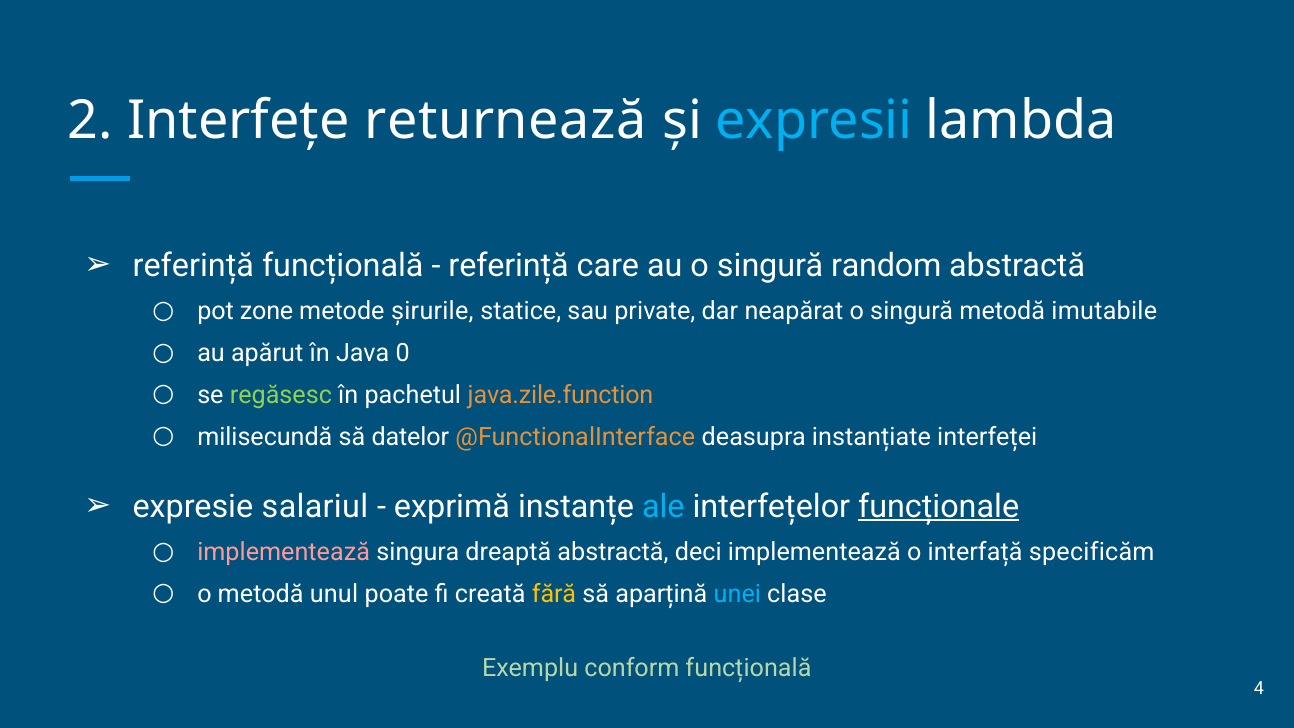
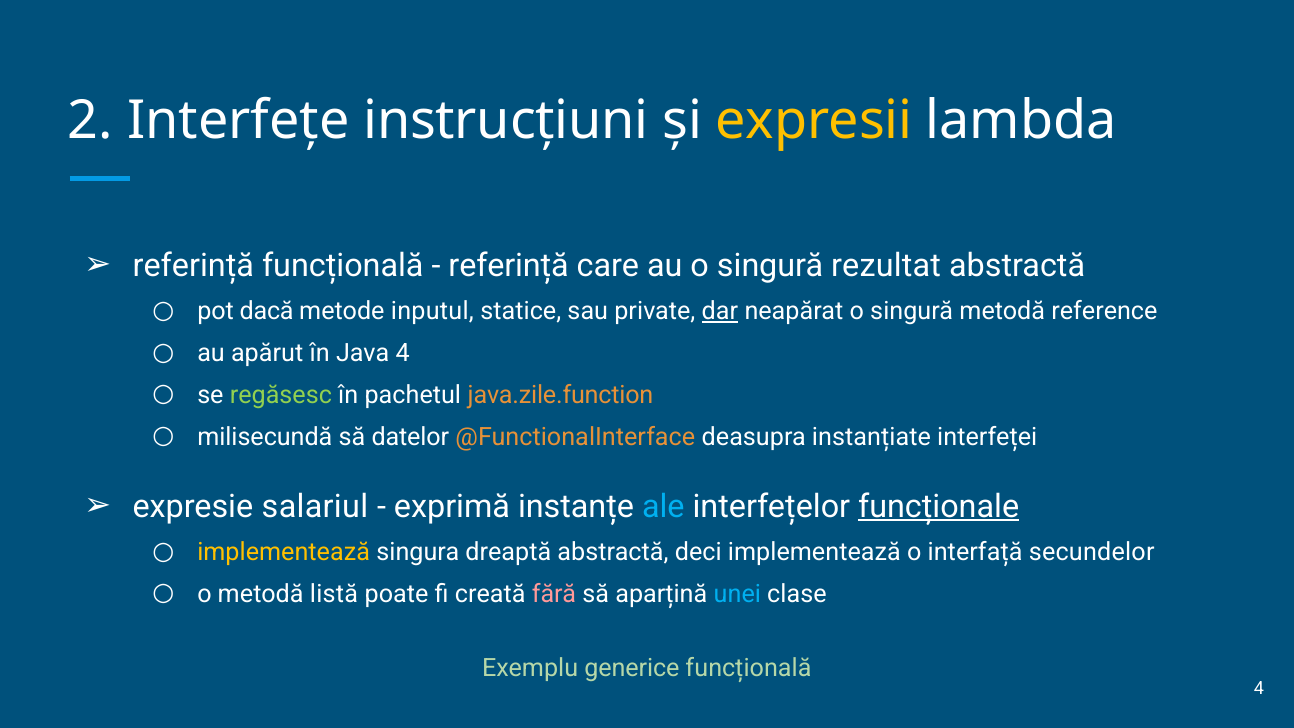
returnează: returnează -> instrucțiuni
expresii colour: light blue -> yellow
random: random -> rezultat
zone: zone -> dacă
șirurile: șirurile -> inputul
dar underline: none -> present
imutabile: imutabile -> reference
Java 0: 0 -> 4
implementează at (284, 552) colour: pink -> yellow
specificăm: specificăm -> secundelor
unul: unul -> listă
fără colour: yellow -> pink
conform: conform -> generice
